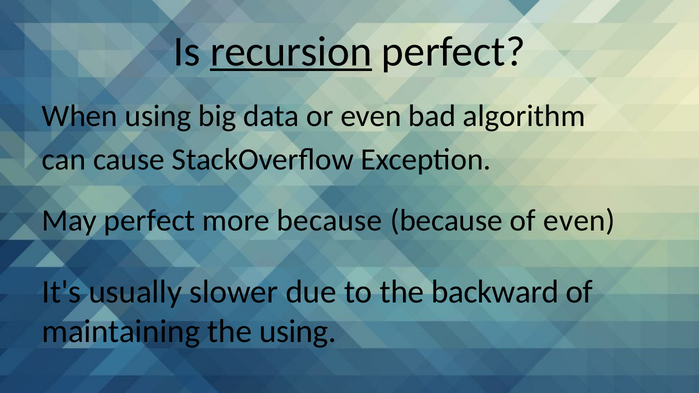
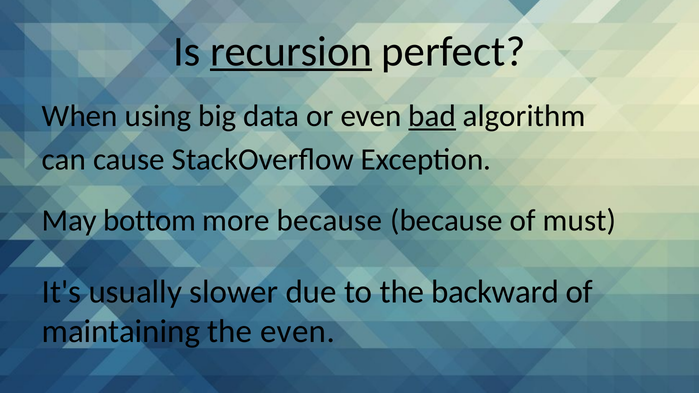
bad underline: none -> present
May perfect: perfect -> bottom
of even: even -> must
the using: using -> even
